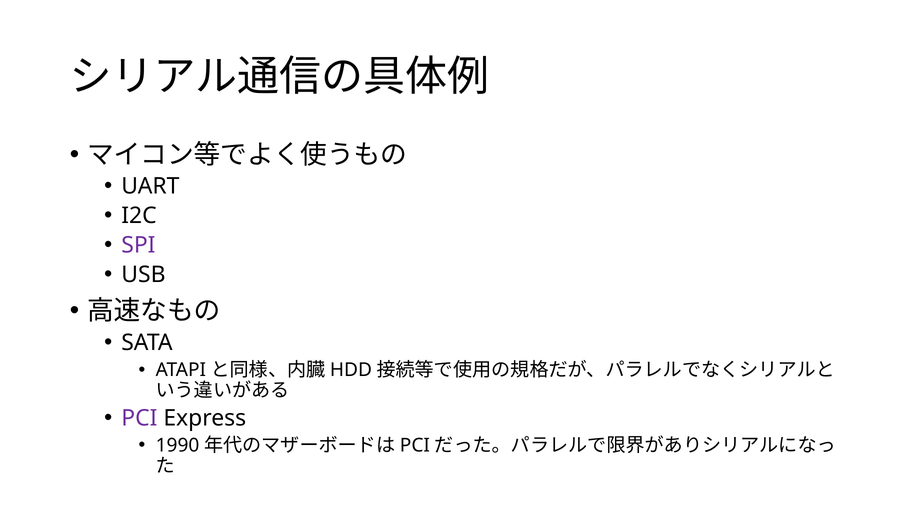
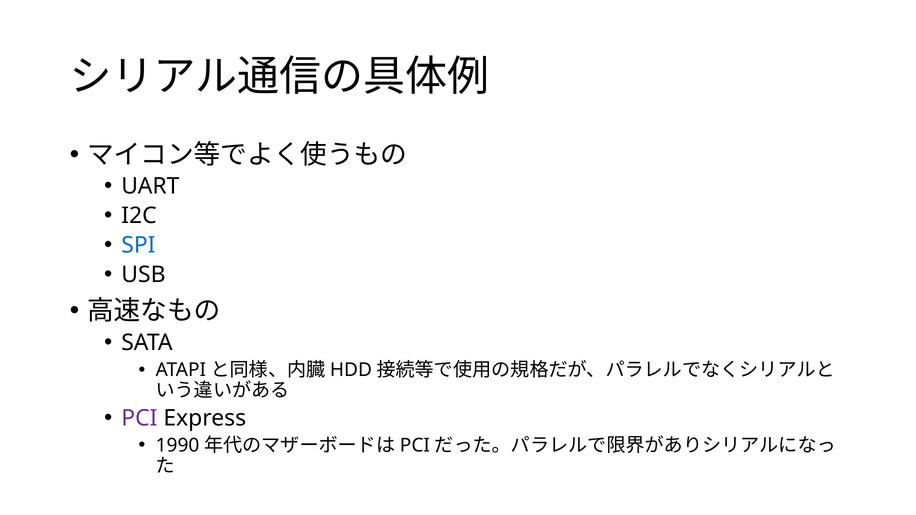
SPI colour: purple -> blue
